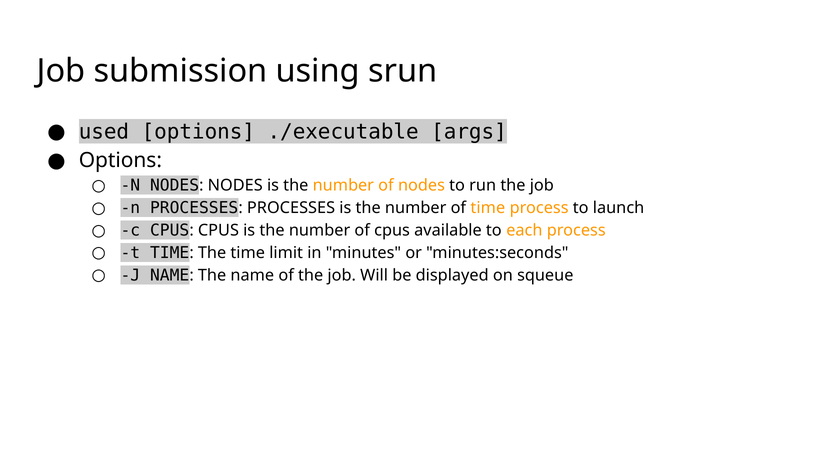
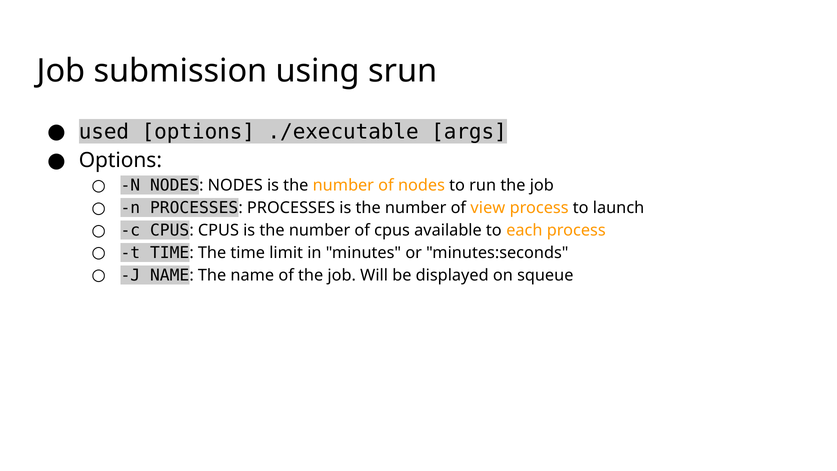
of time: time -> view
